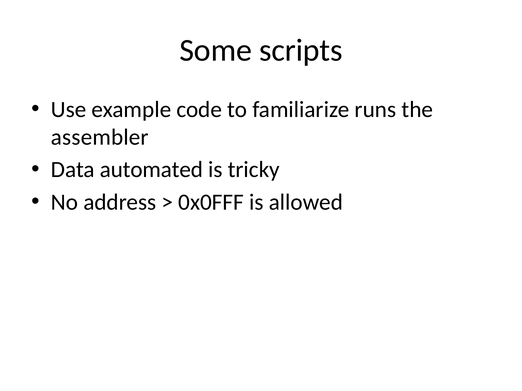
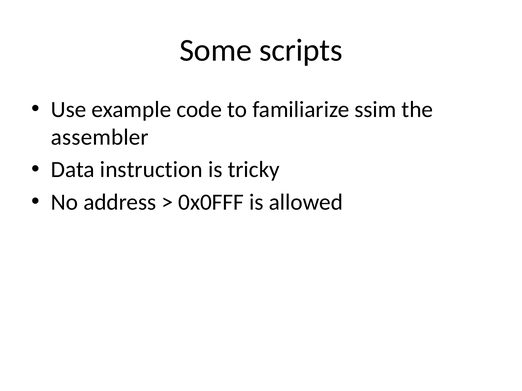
runs: runs -> ssim
automated: automated -> instruction
